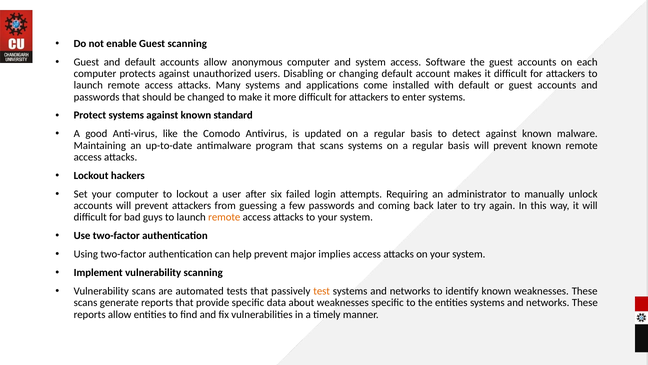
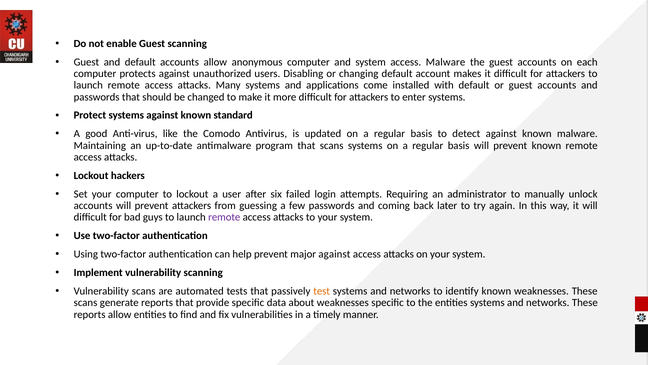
access Software: Software -> Malware
remote at (224, 217) colour: orange -> purple
major implies: implies -> against
